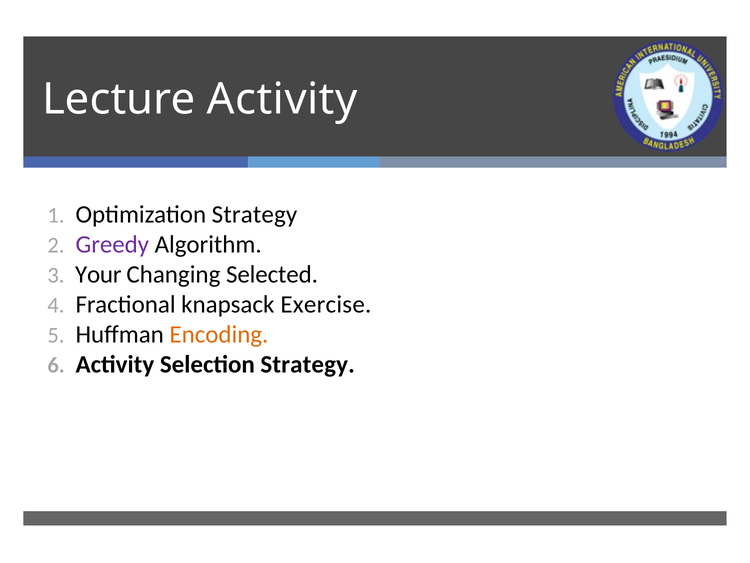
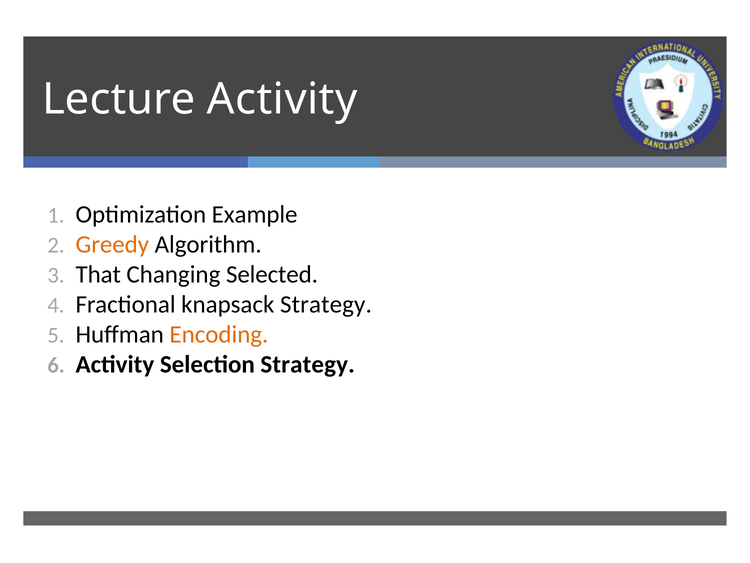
Optimization Strategy: Strategy -> Example
Greedy colour: purple -> orange
Your: Your -> That
knapsack Exercise: Exercise -> Strategy
